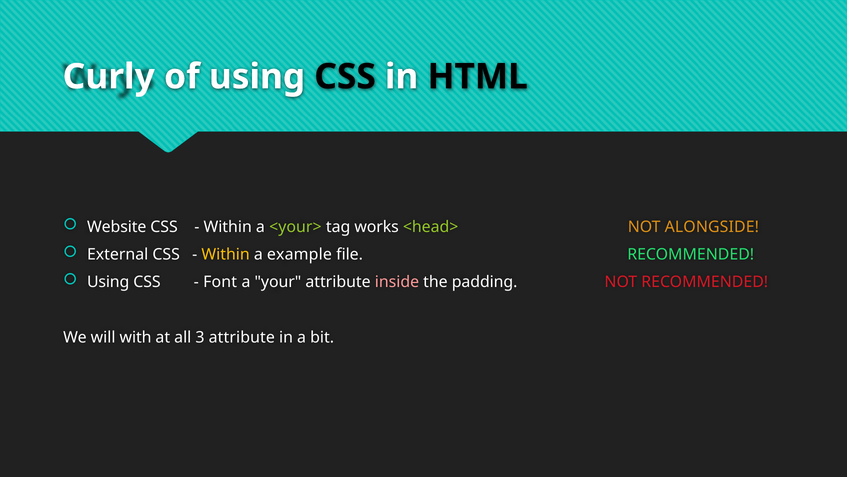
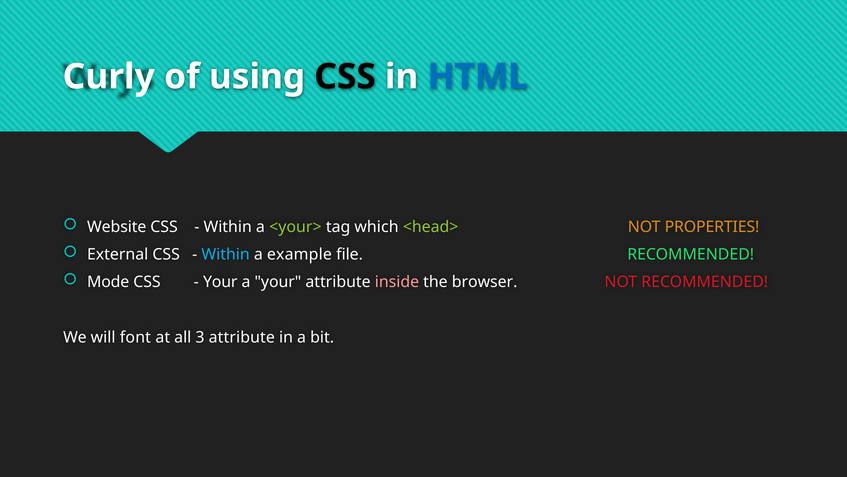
HTML colour: black -> blue
works: works -> which
ALONGSIDE: ALONGSIDE -> PROPERTIES
Within at (226, 254) colour: yellow -> light blue
Using at (108, 282): Using -> Mode
Font at (220, 282): Font -> Your
padding: padding -> browser
with: with -> font
